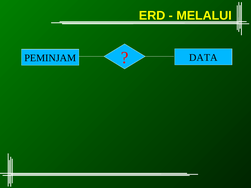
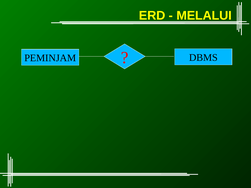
DATA: DATA -> DBMS
